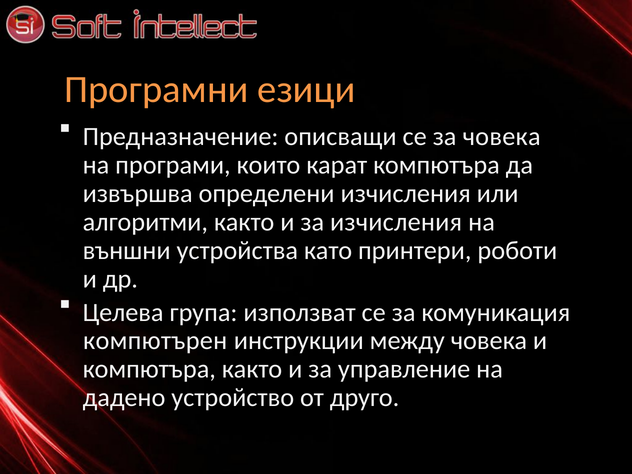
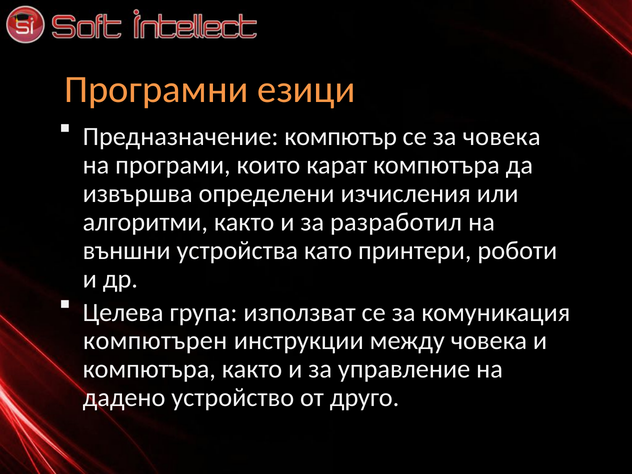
описващи: описващи -> компютър
за изчисления: изчисления -> разработил
